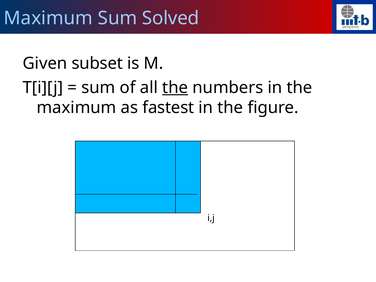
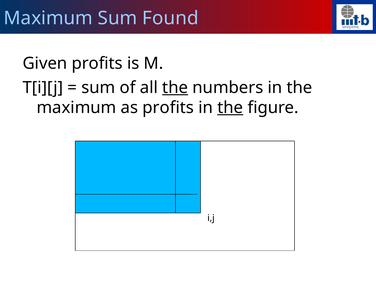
Solved: Solved -> Found
Given subset: subset -> profits
as fastest: fastest -> profits
the at (230, 108) underline: none -> present
